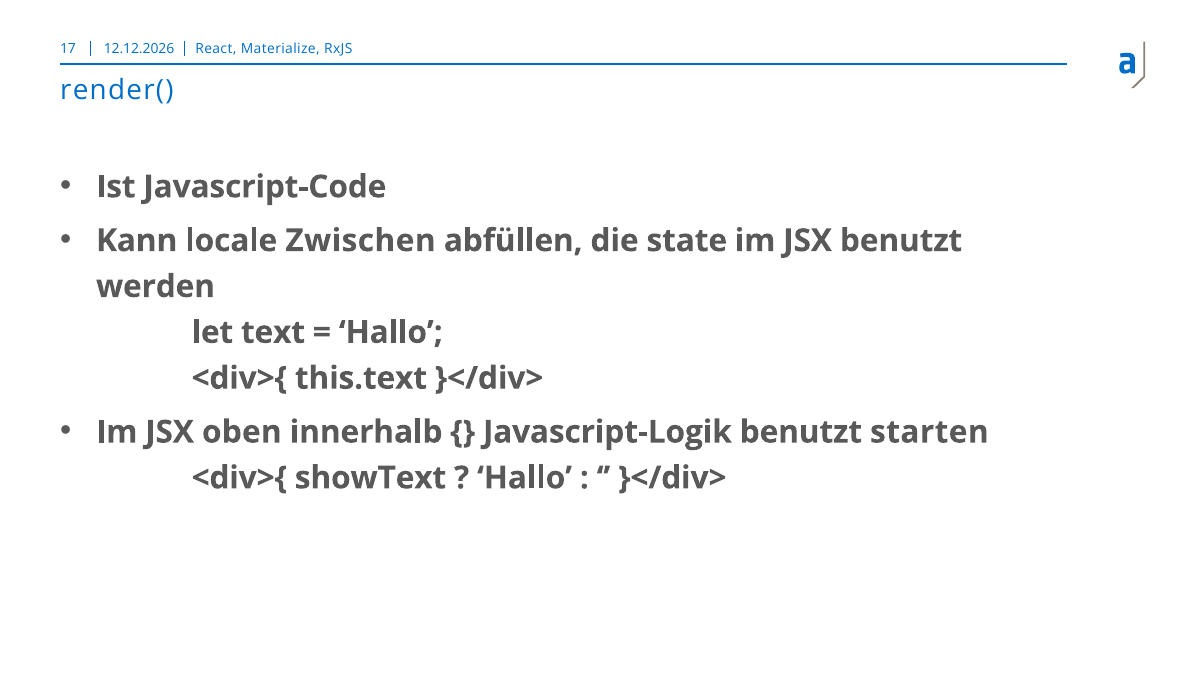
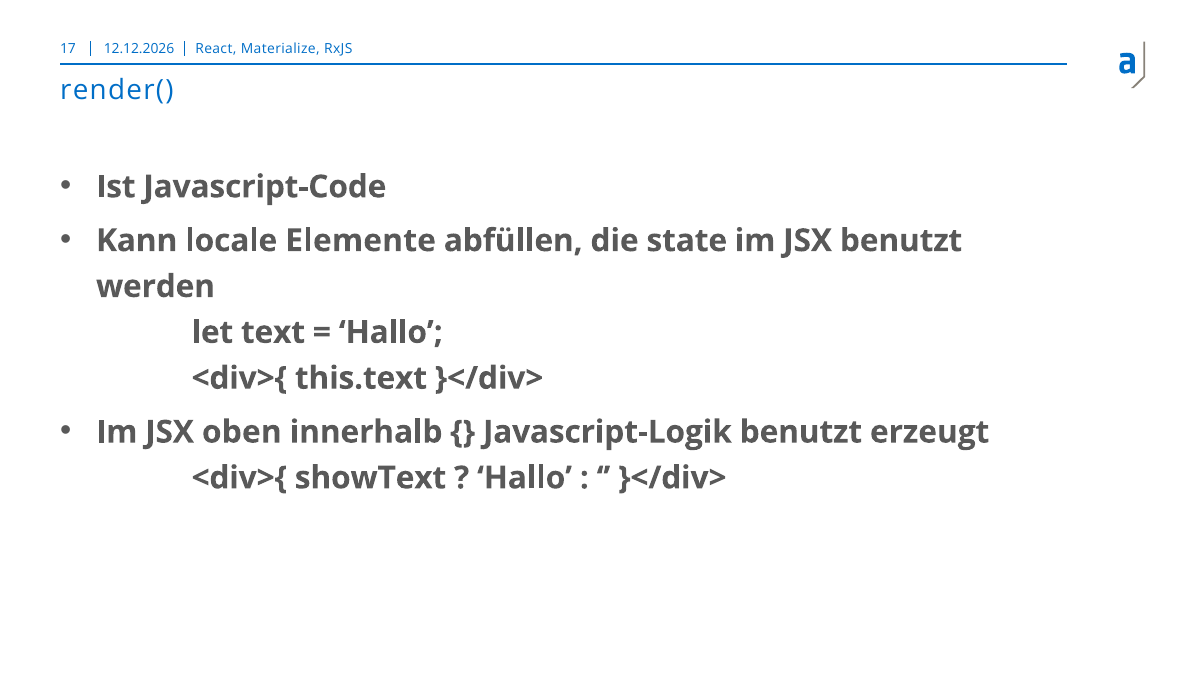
Zwischen: Zwischen -> Elemente
starten: starten -> erzeugt
